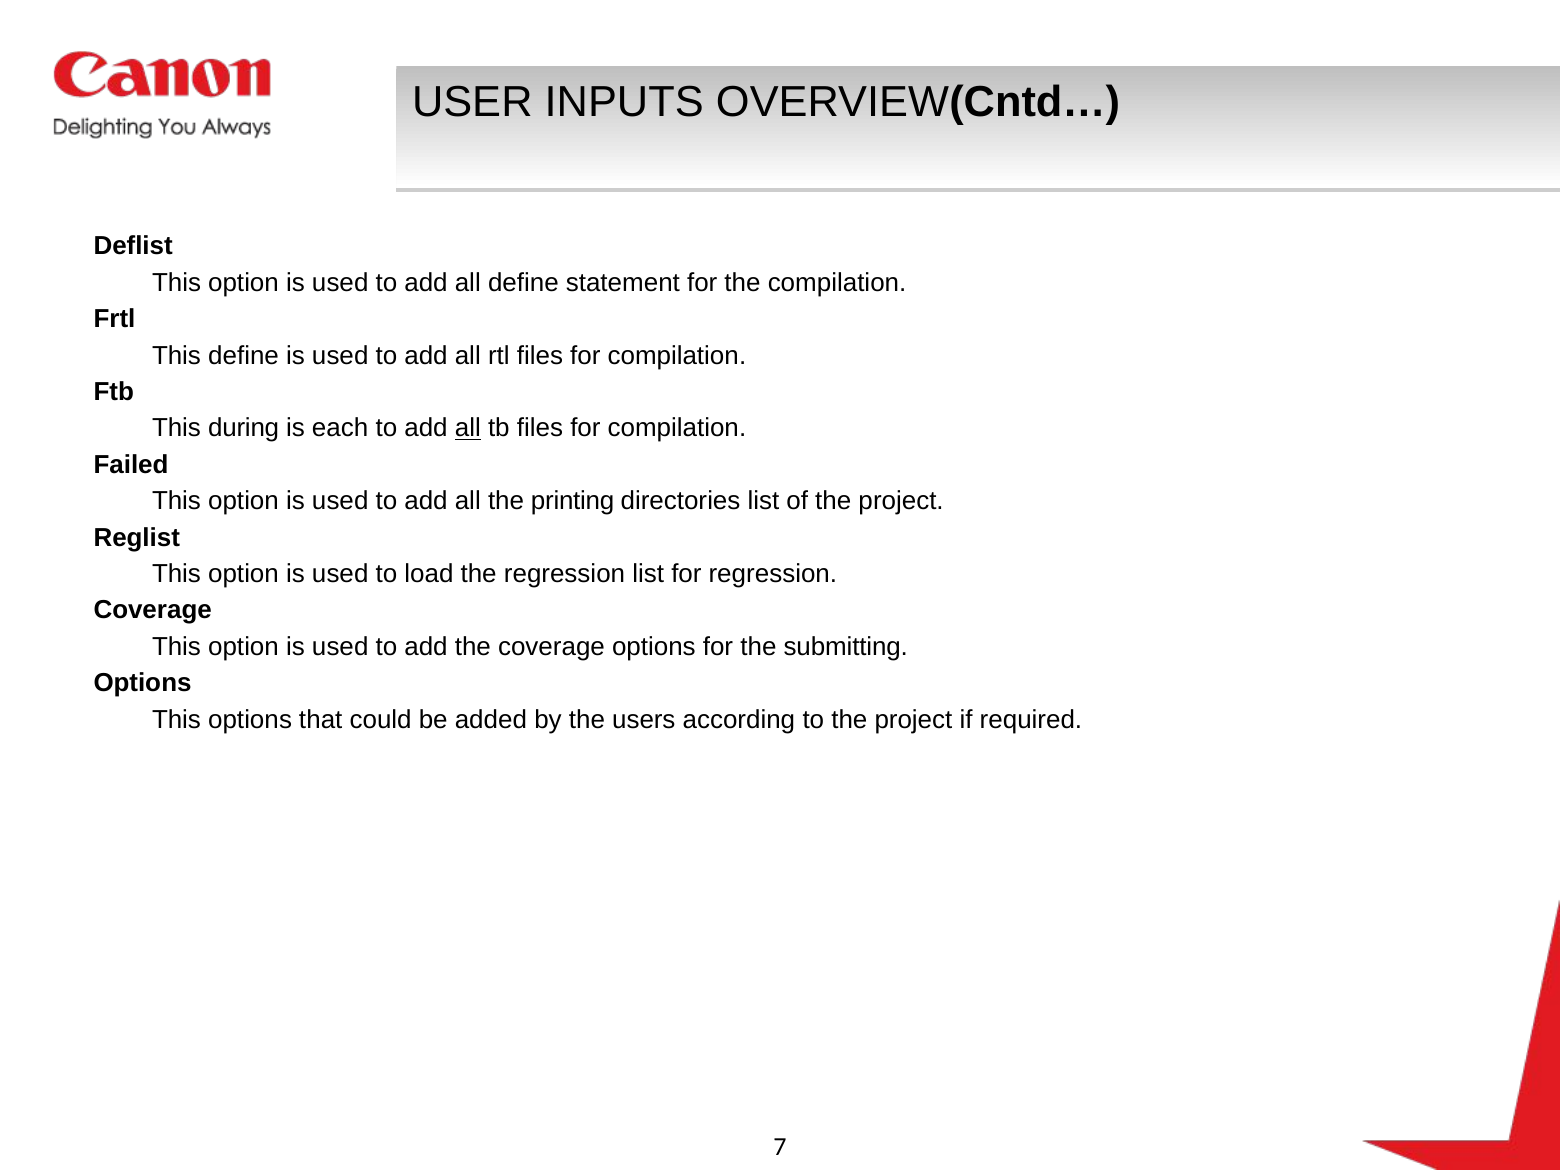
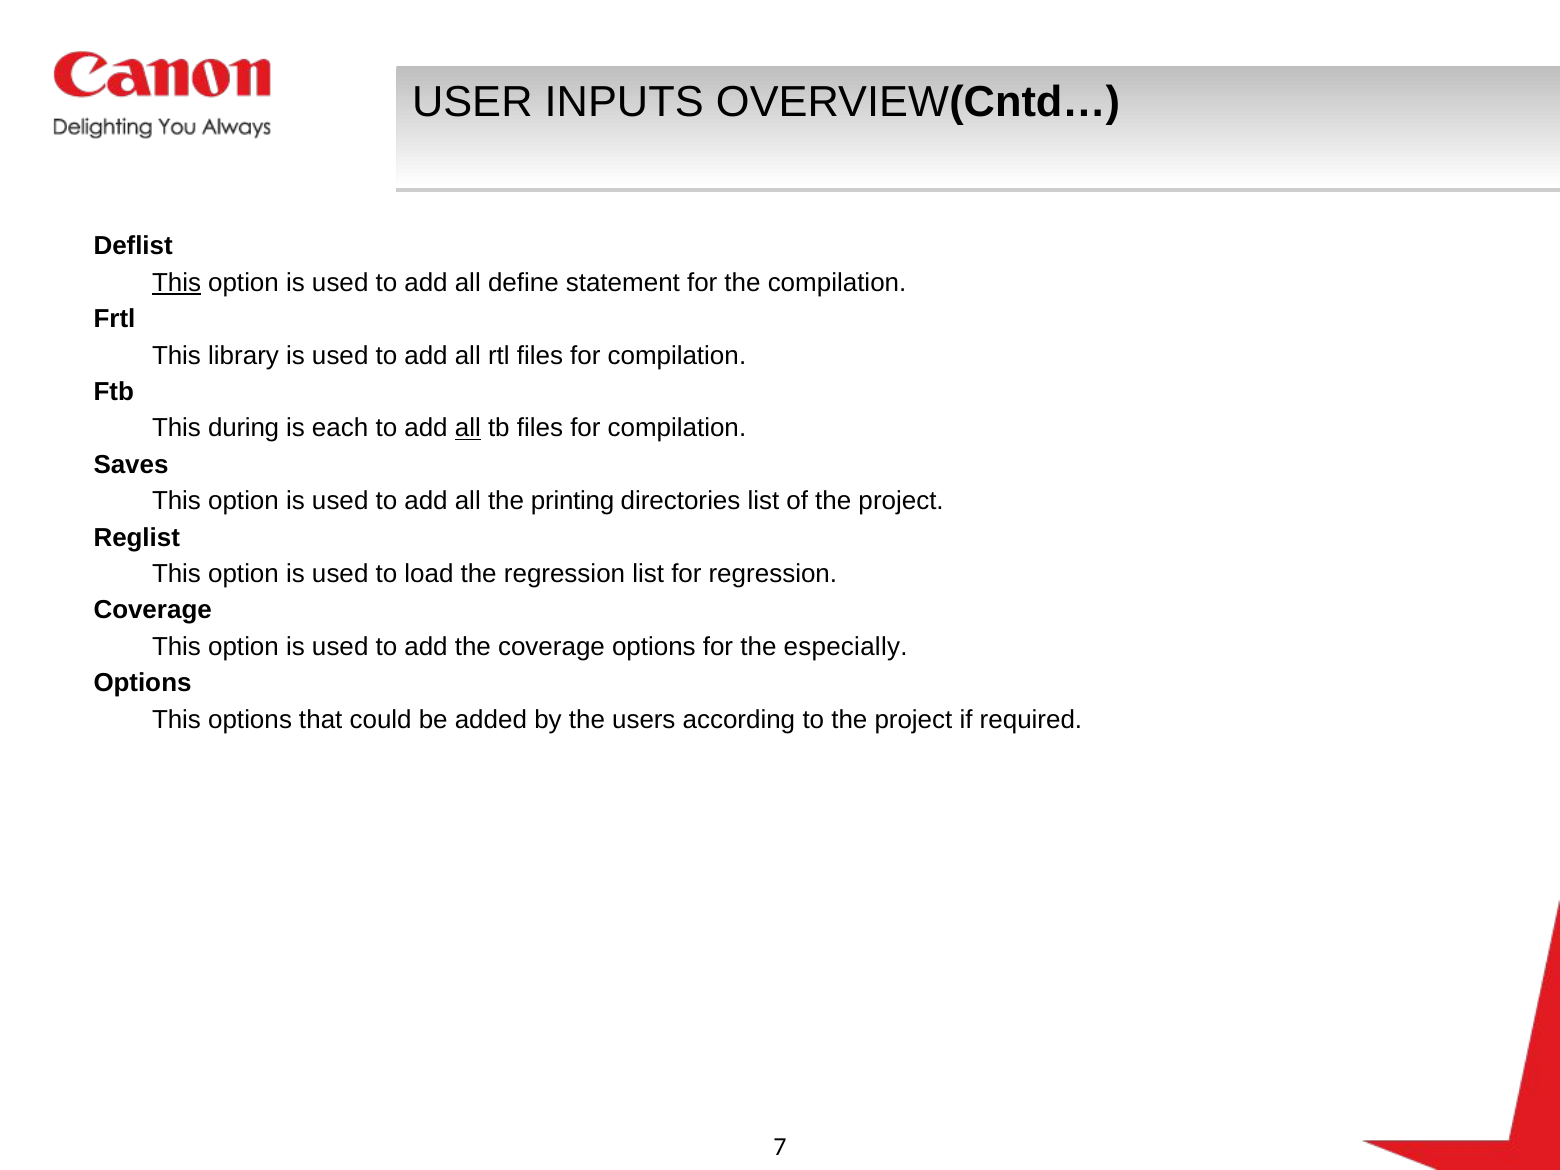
This at (177, 283) underline: none -> present
This define: define -> library
Failed: Failed -> Saves
submitting: submitting -> especially
